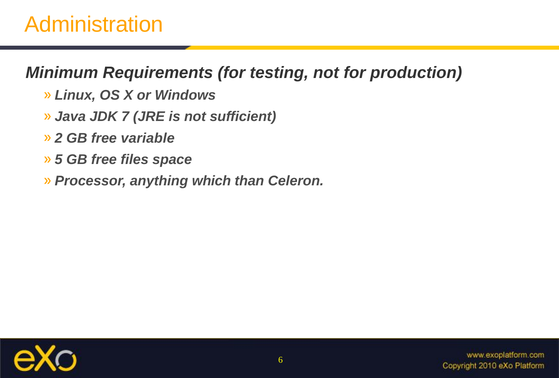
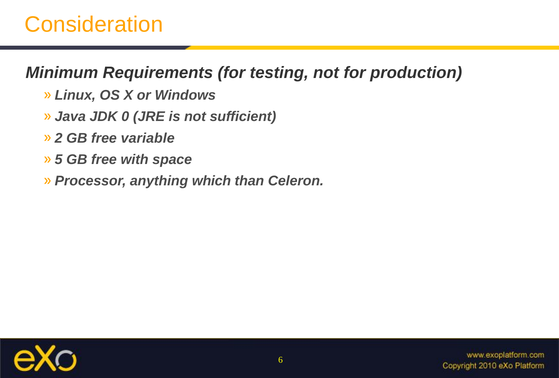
Administration: Administration -> Consideration
7: 7 -> 0
files: files -> with
